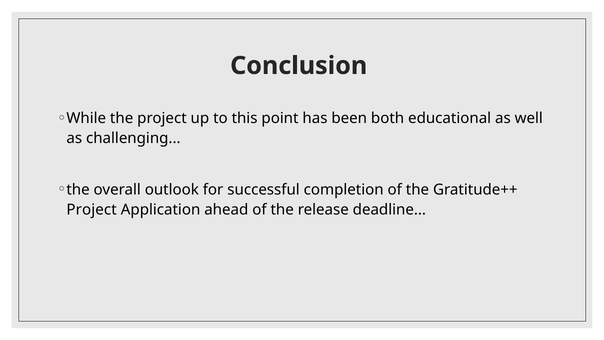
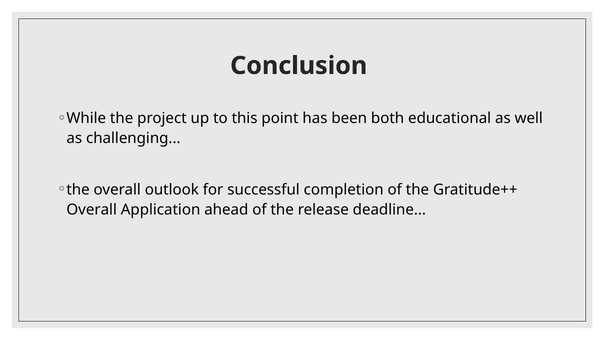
Project at (92, 209): Project -> Overall
